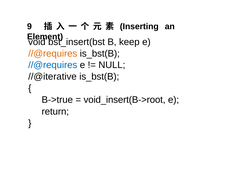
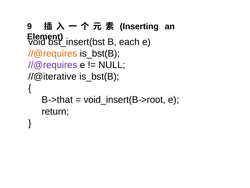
keep: keep -> each
//@requires at (53, 65) colour: blue -> purple
B->true: B->true -> B->that
